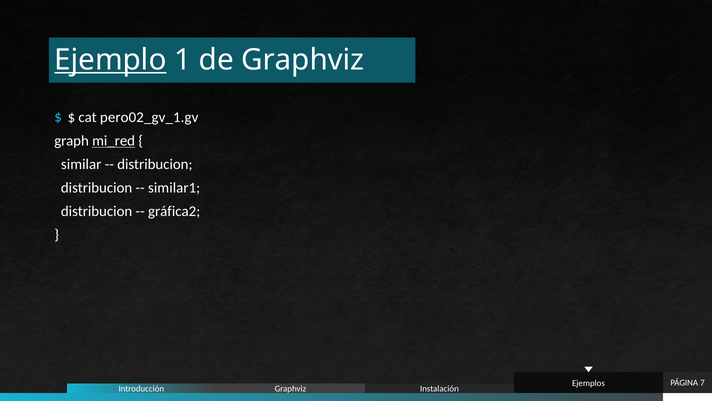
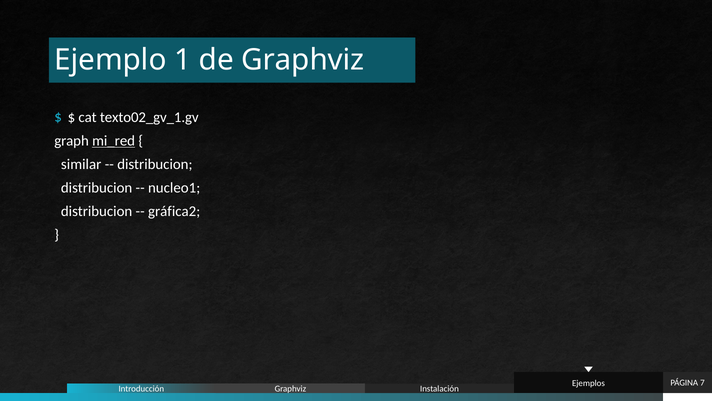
Ejemplo underline: present -> none
pero02_gv_1.gv: pero02_gv_1.gv -> texto02_gv_1.gv
similar1: similar1 -> nucleo1
